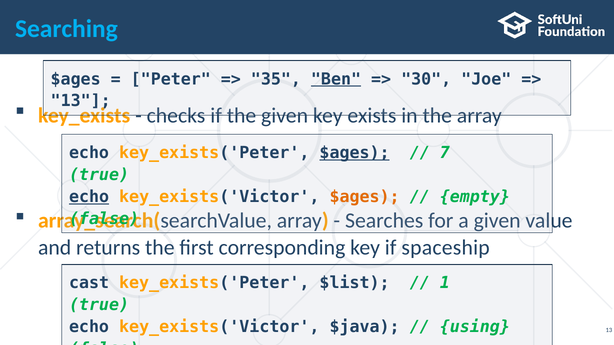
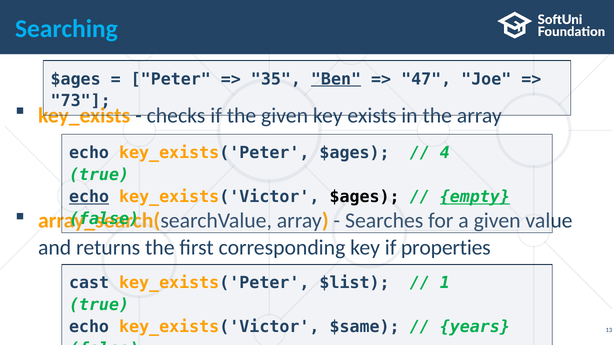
30: 30 -> 47
13 at (81, 101): 13 -> 73
$ages at (355, 153) underline: present -> none
7: 7 -> 4
$ages at (365, 197) colour: orange -> black
empty underline: none -> present
spaceship: spaceship -> properties
$java: $java -> $same
using: using -> years
